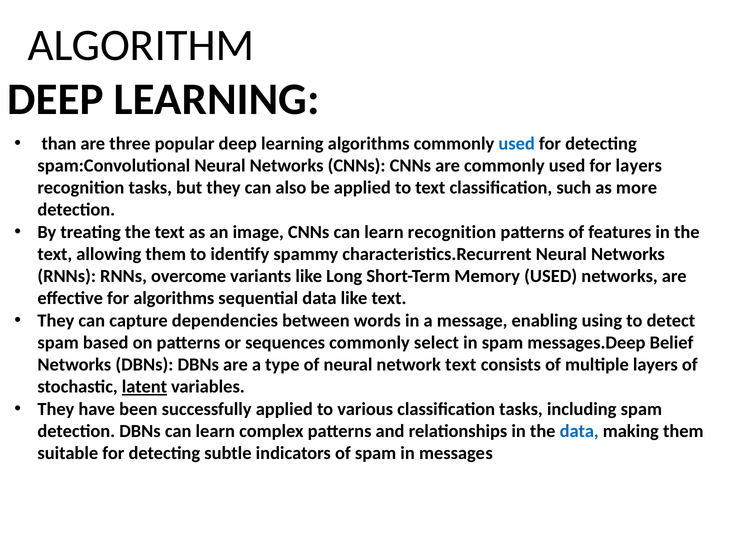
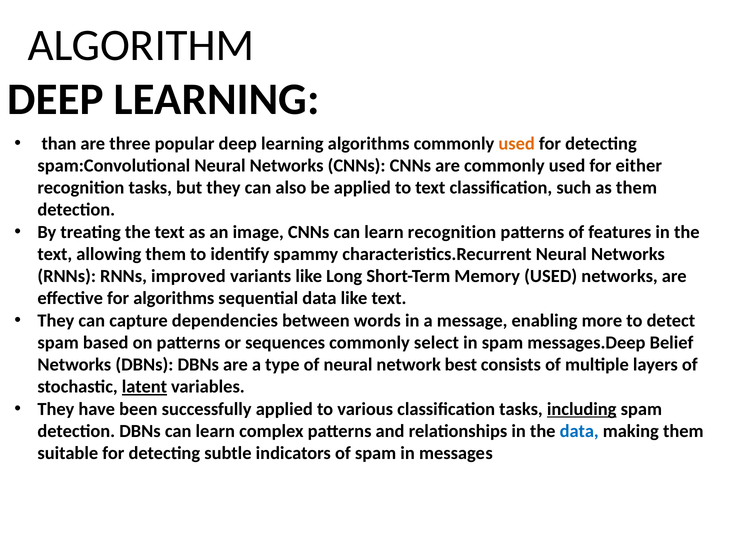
used at (517, 144) colour: blue -> orange
for layers: layers -> either
as more: more -> them
overcome: overcome -> improved
using: using -> more
network text: text -> best
including underline: none -> present
